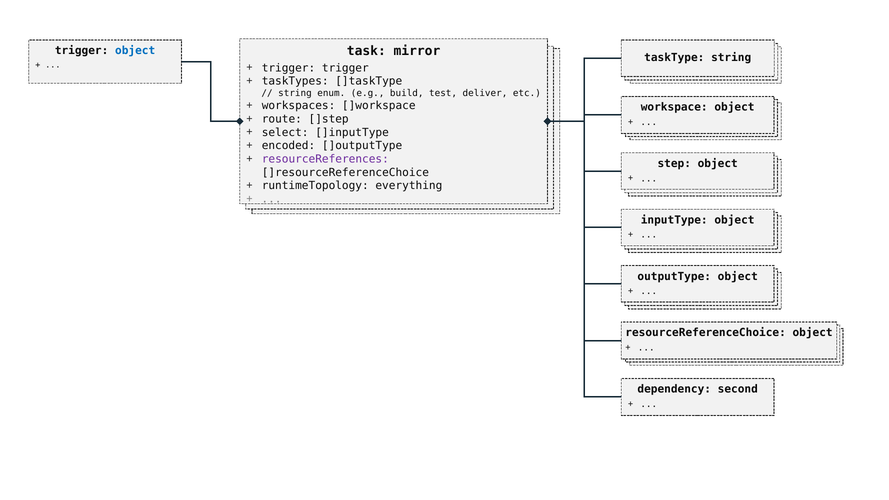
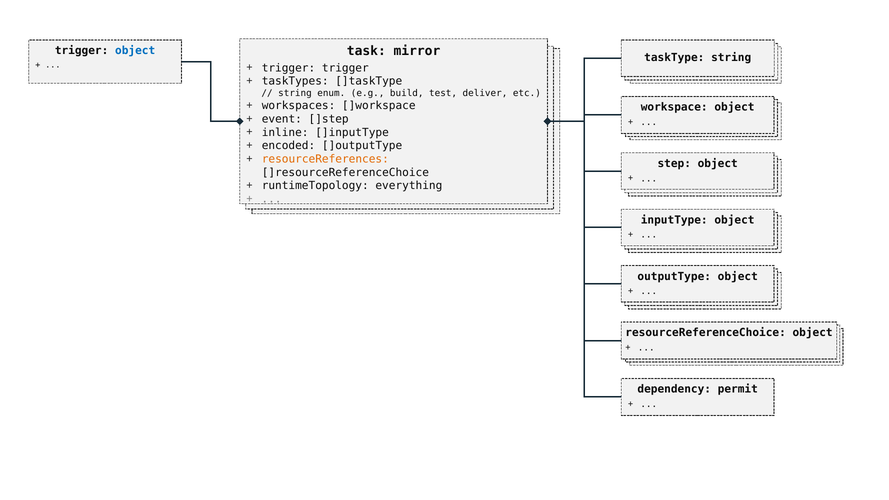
route: route -> event
select: select -> inline
resourceReferences colour: purple -> orange
second: second -> permit
